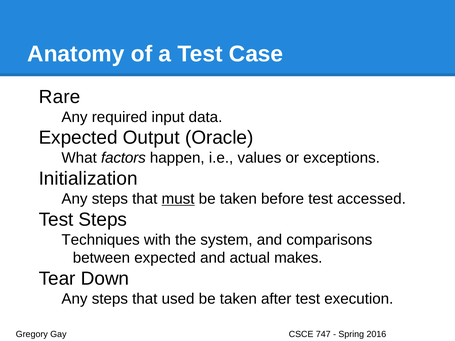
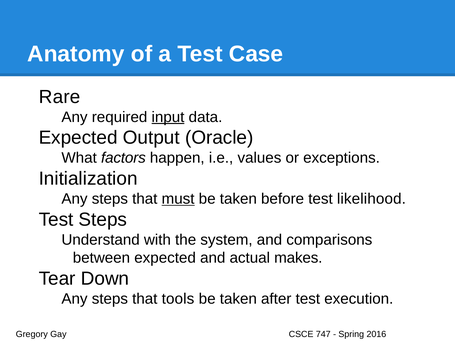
input underline: none -> present
accessed: accessed -> likelihood
Techniques: Techniques -> Understand
used: used -> tools
